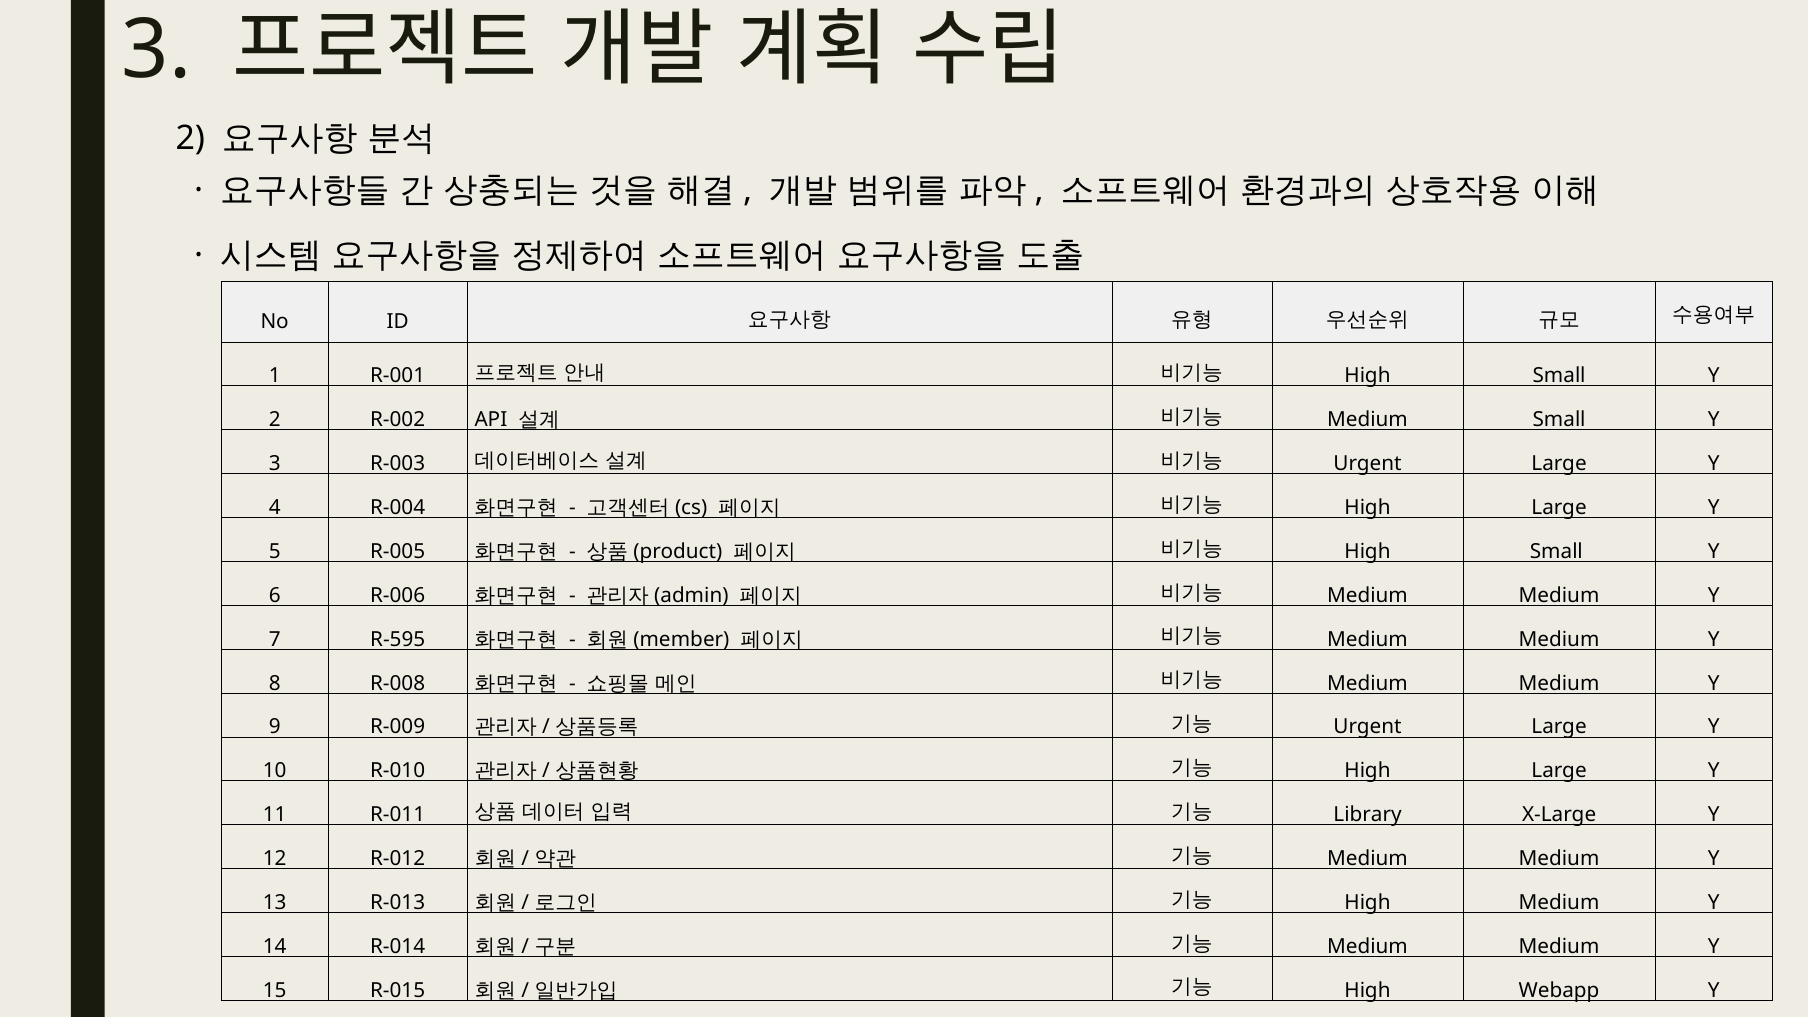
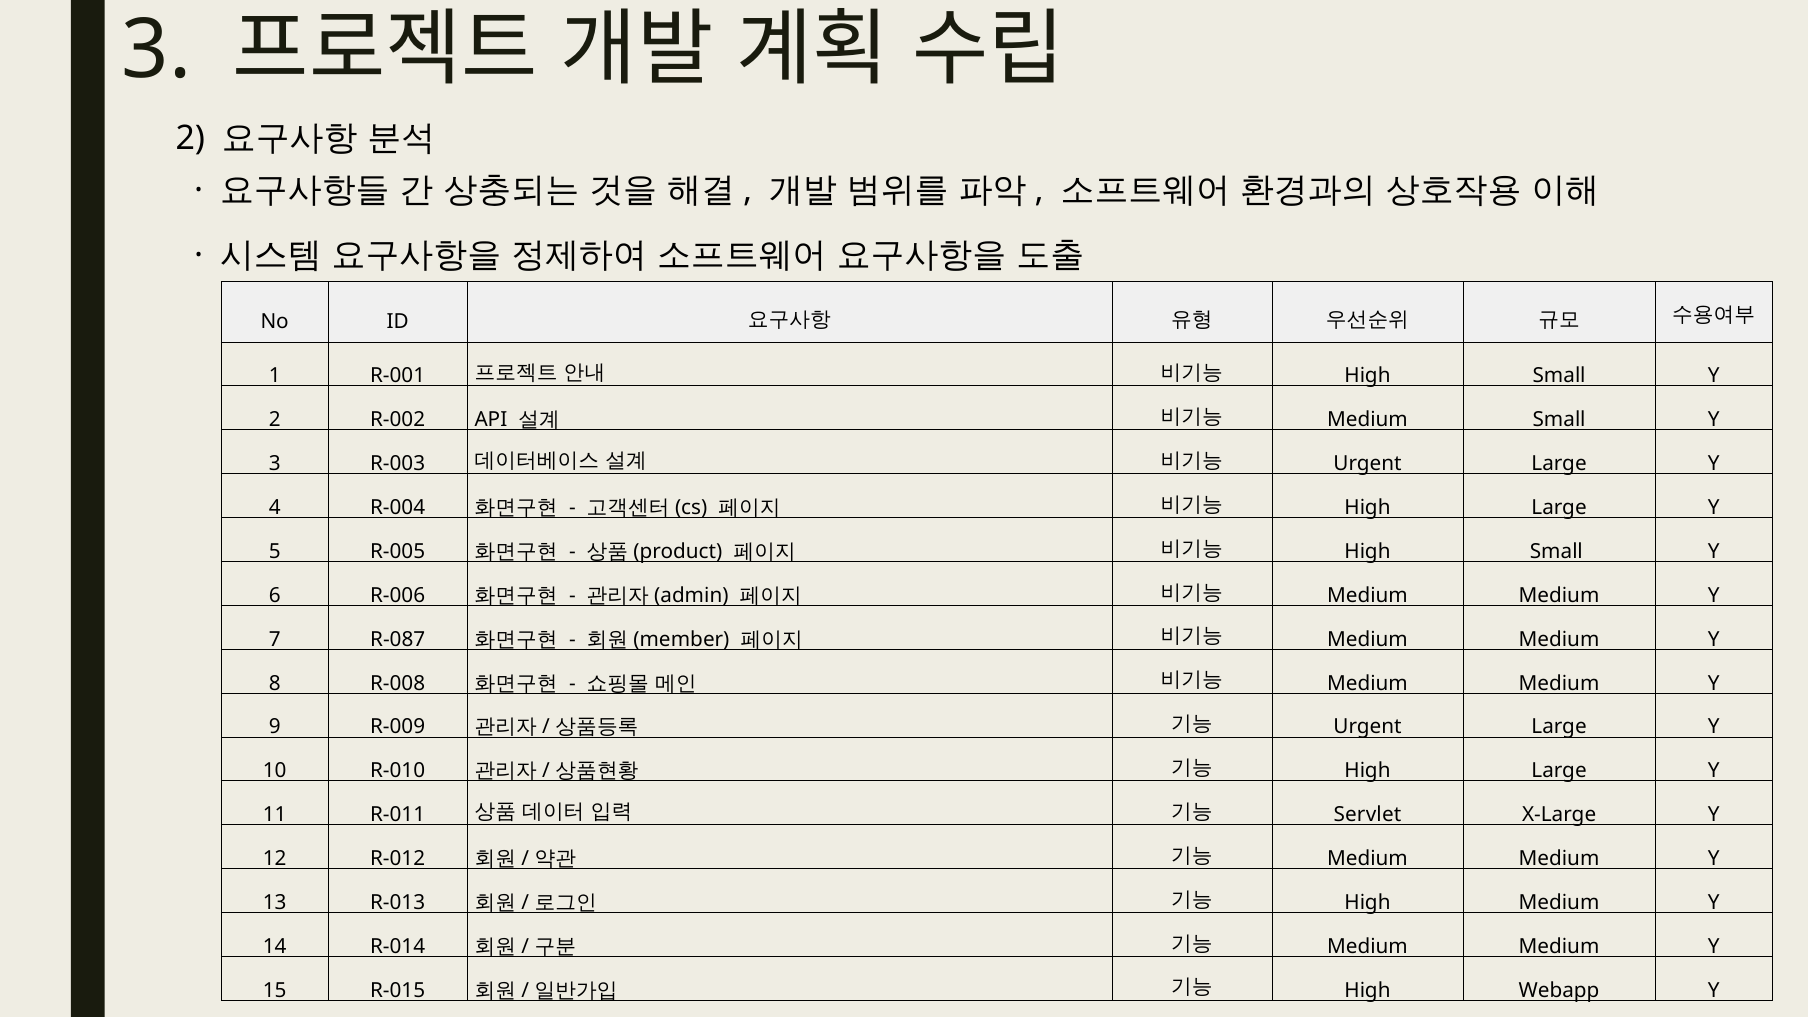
R-595: R-595 -> R-087
Library: Library -> Servlet
